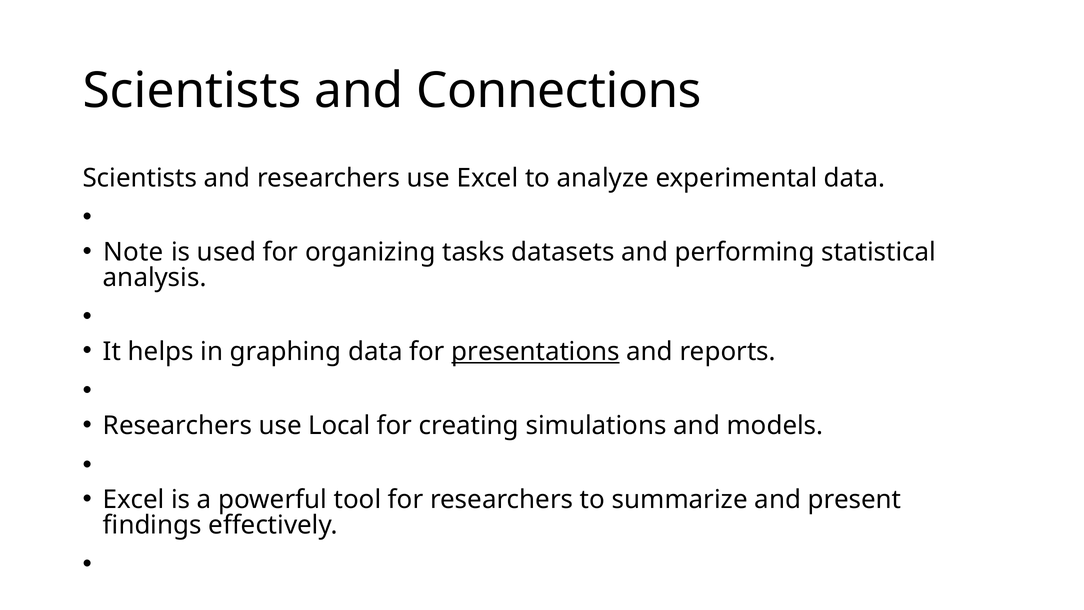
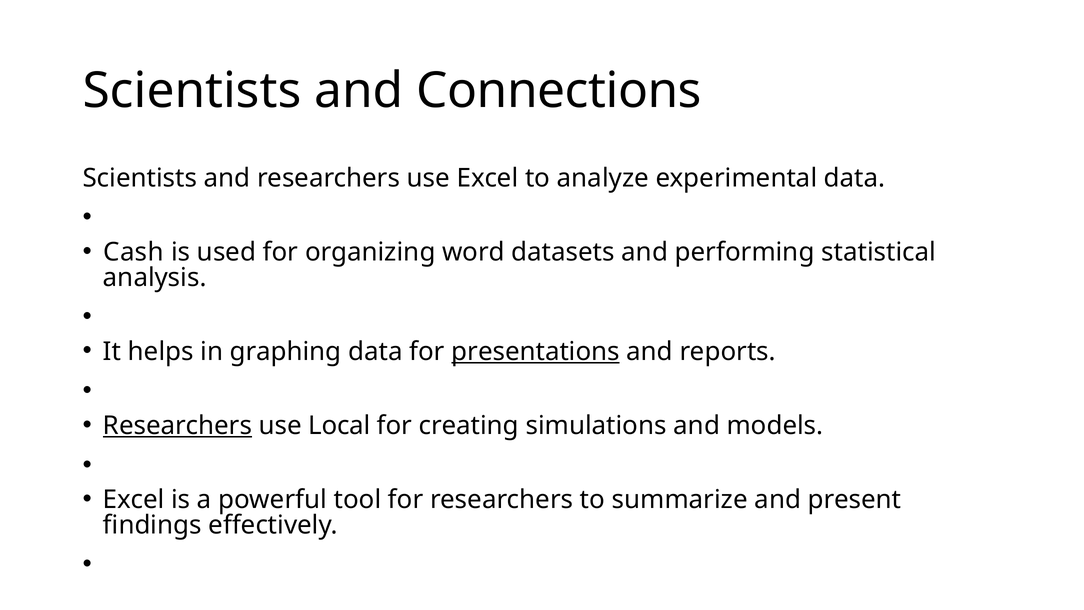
Note: Note -> Cash
tasks: tasks -> word
Researchers at (177, 426) underline: none -> present
